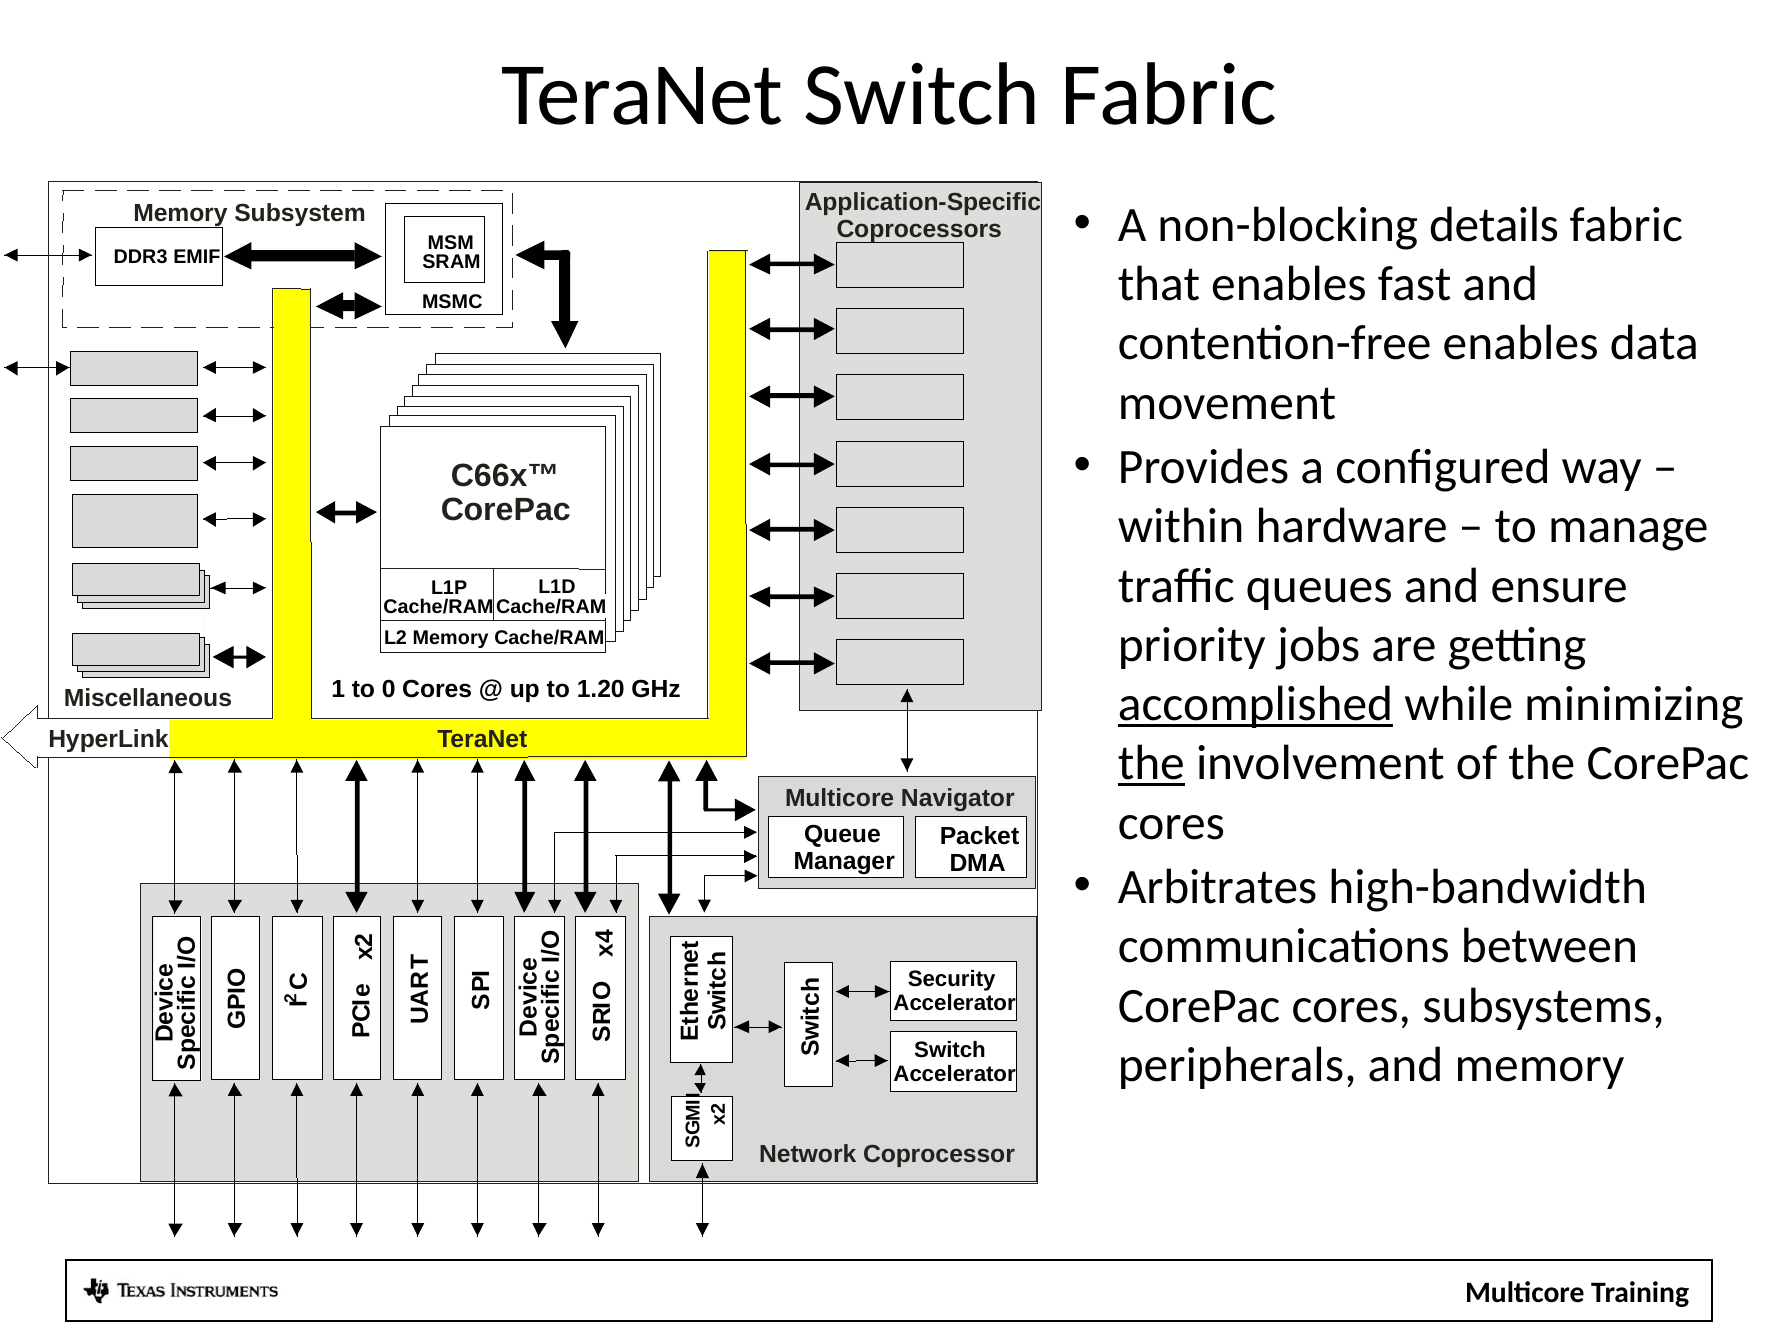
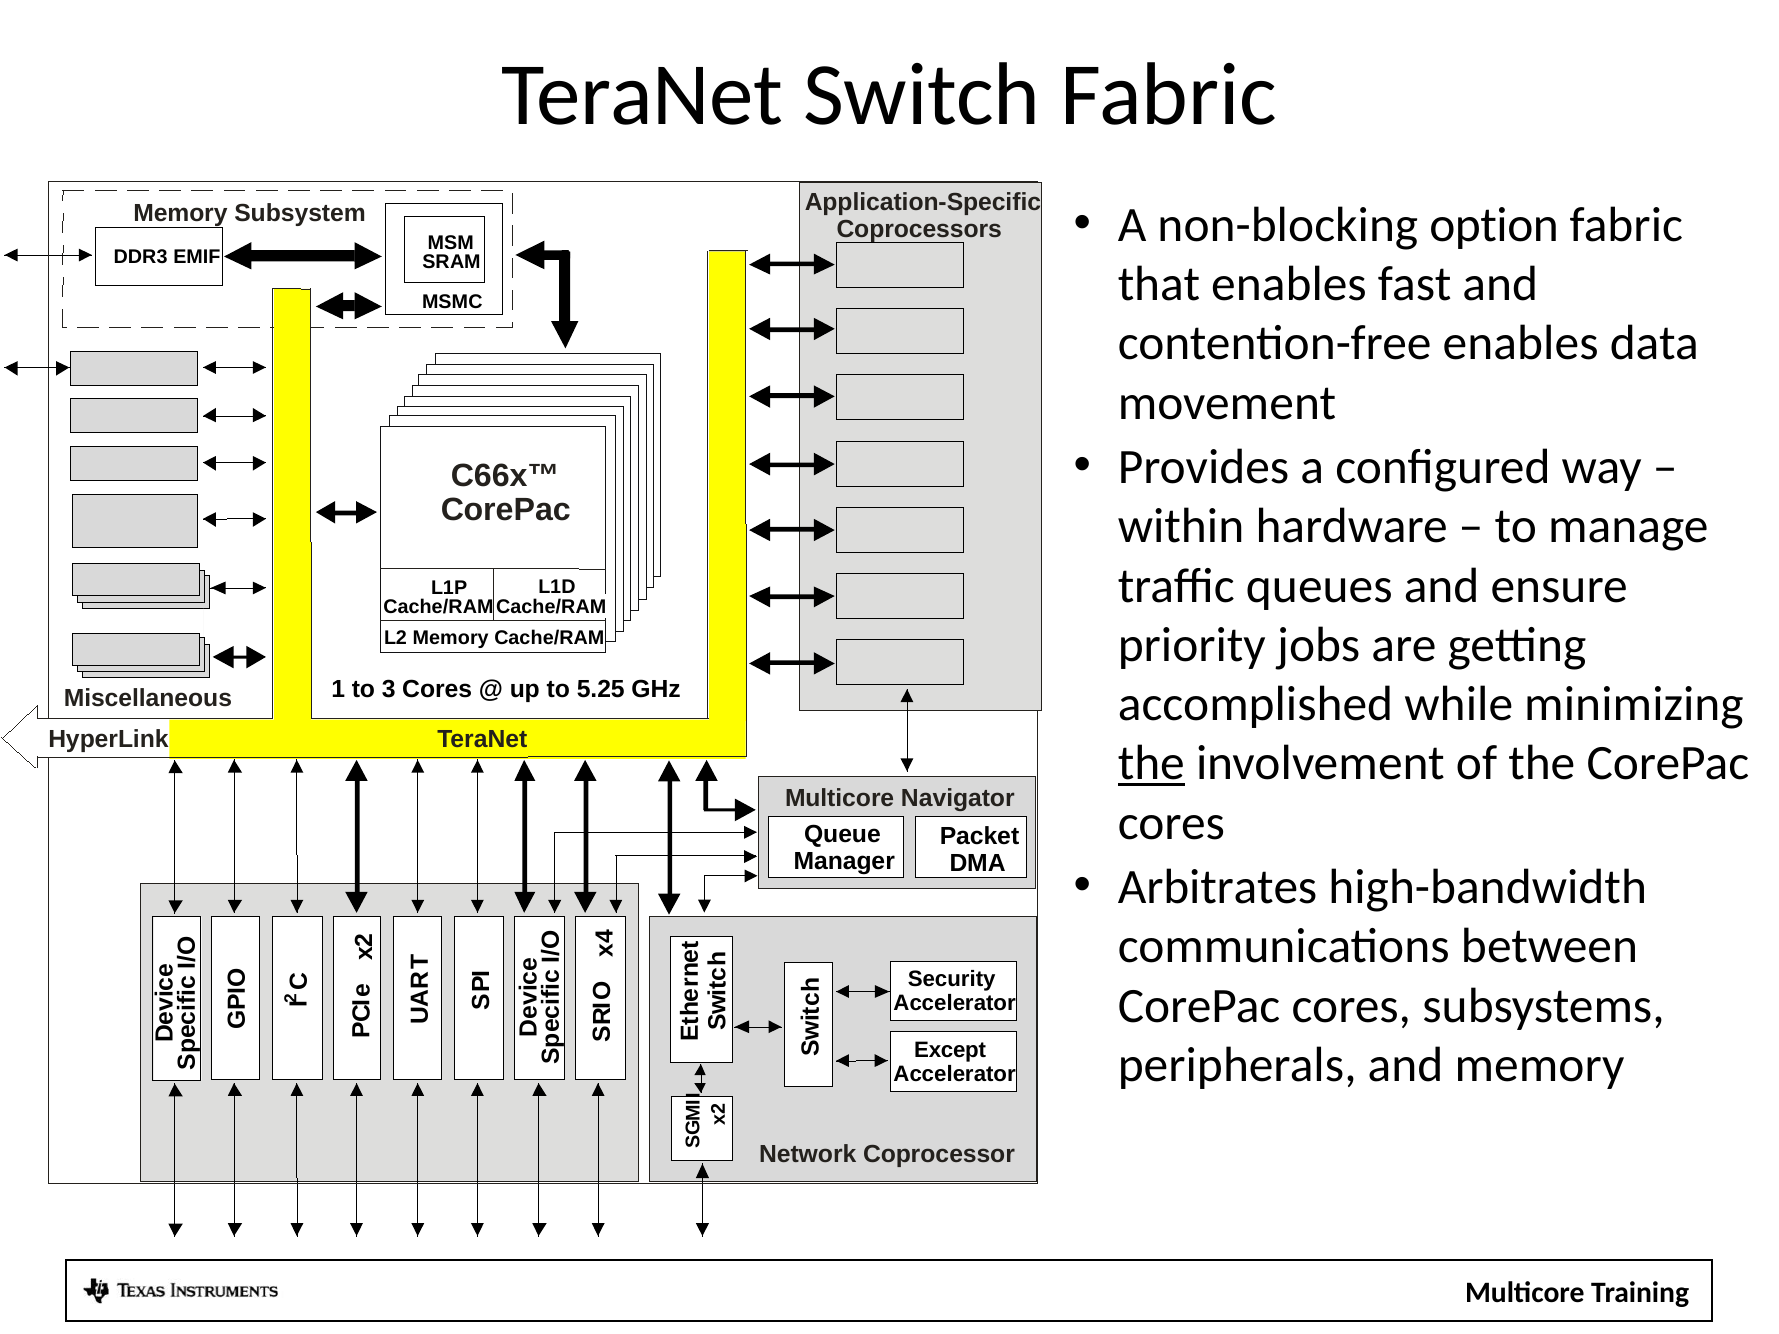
details: details -> option
0: 0 -> 3
1.20: 1.20 -> 5.25
accomplished underline: present -> none
Switch at (950, 1050): Switch -> Except
